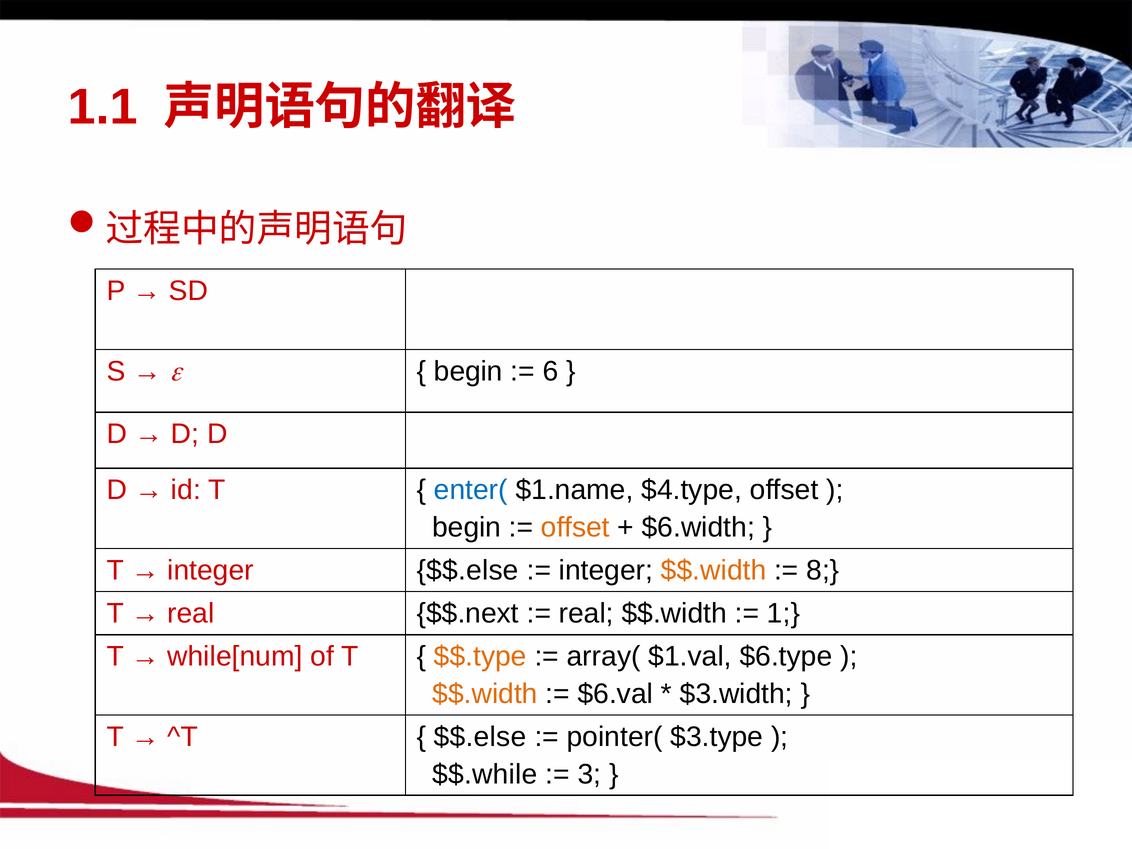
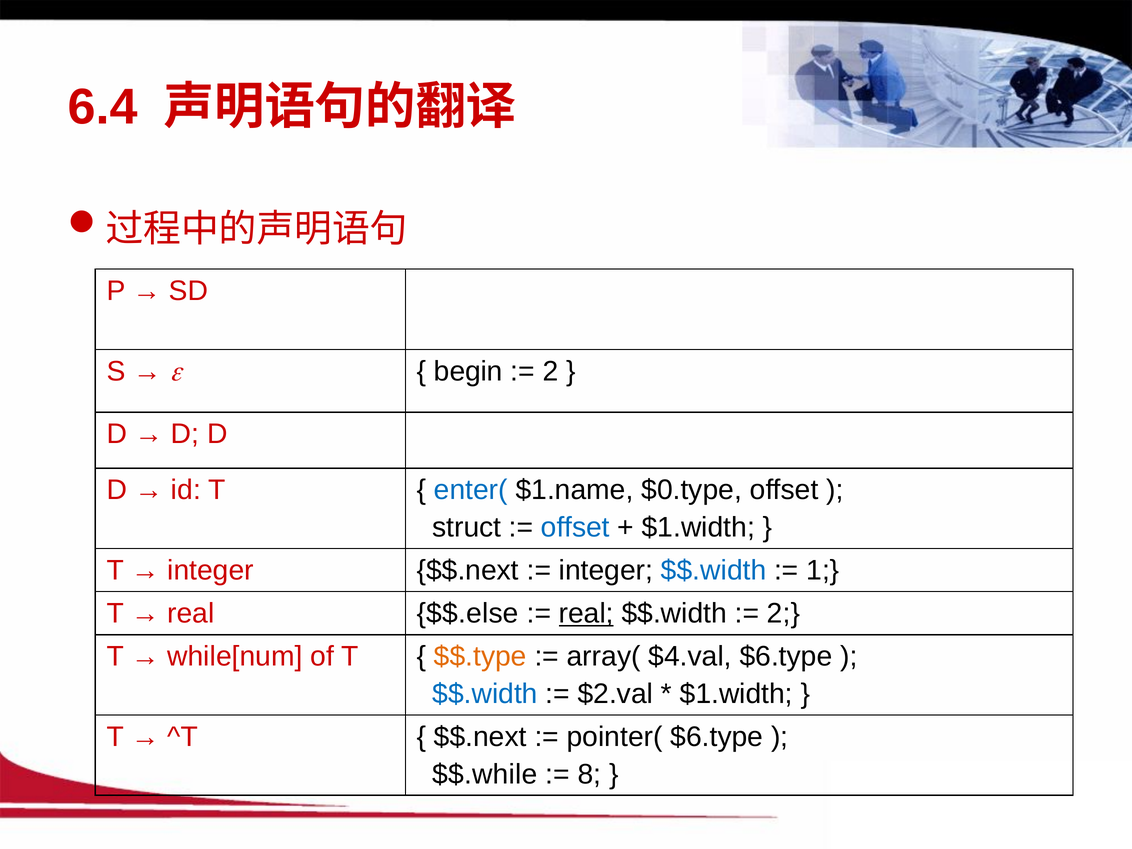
1.1: 1.1 -> 6.4
6 at (550, 371): 6 -> 2
$4.type: $4.type -> $0.type
begin at (467, 527): begin -> struct
offset at (575, 527) colour: orange -> blue
$6.width at (698, 527): $6.width -> $1.width
integer $$.else: $$.else -> $$.next
$$.width at (714, 570) colour: orange -> blue
8: 8 -> 1
$$.next: $$.next -> $$.else
real at (586, 614) underline: none -> present
1 at (783, 614): 1 -> 2
$1.val: $1.val -> $4.val
$$.width at (485, 694) colour: orange -> blue
$6.val: $6.val -> $2.val
$3.width at (736, 694): $3.width -> $1.width
$$.else at (480, 737): $$.else -> $$.next
pointer( $3.type: $3.type -> $6.type
3: 3 -> 8
